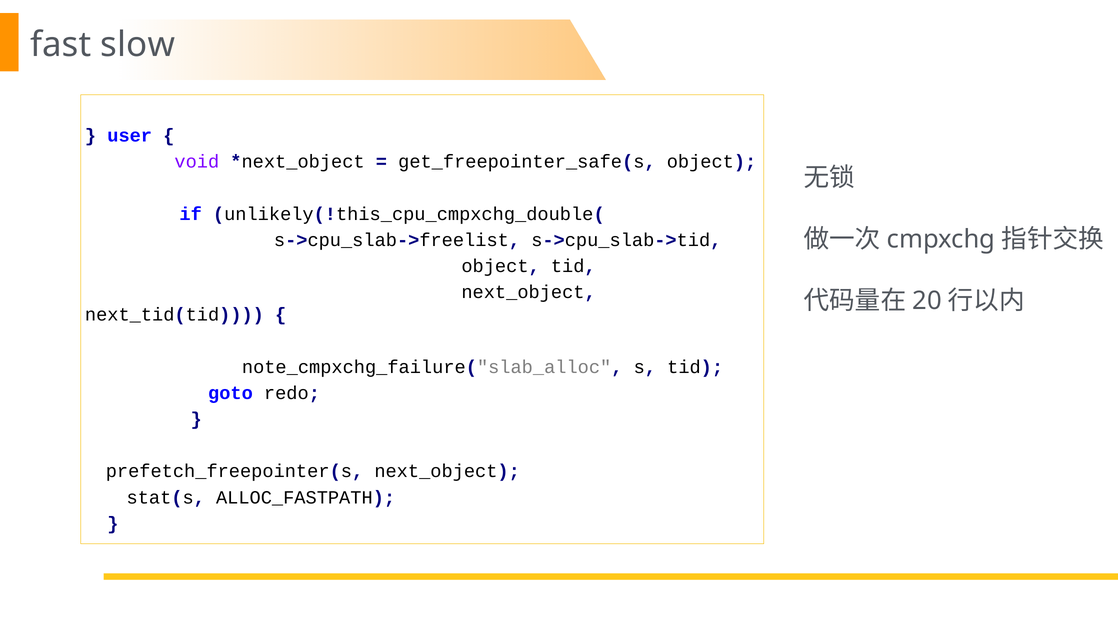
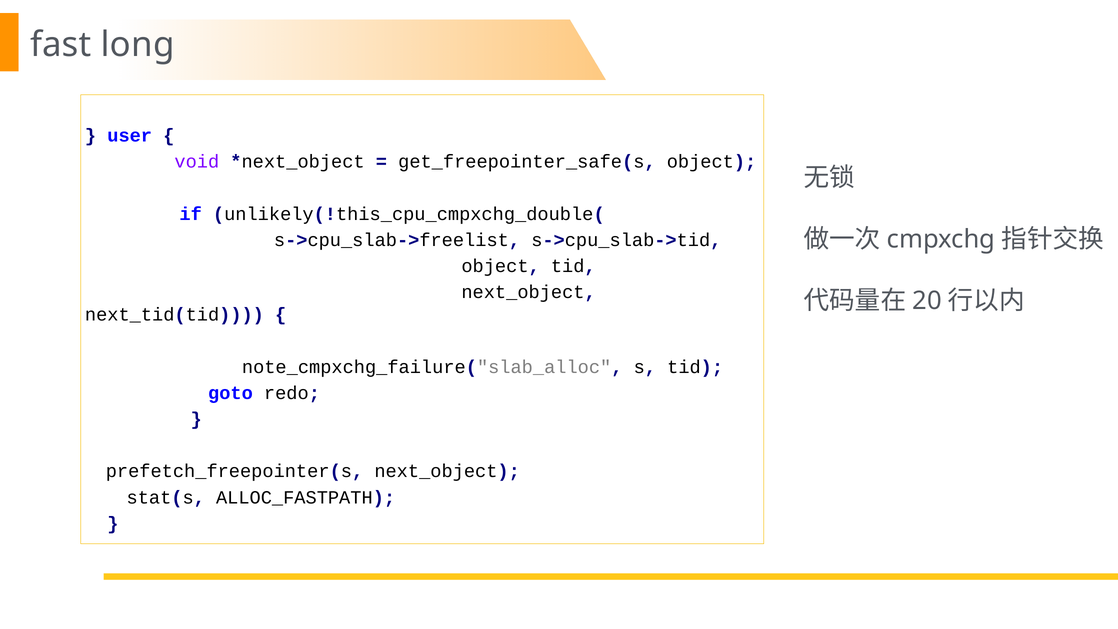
slow: slow -> long
